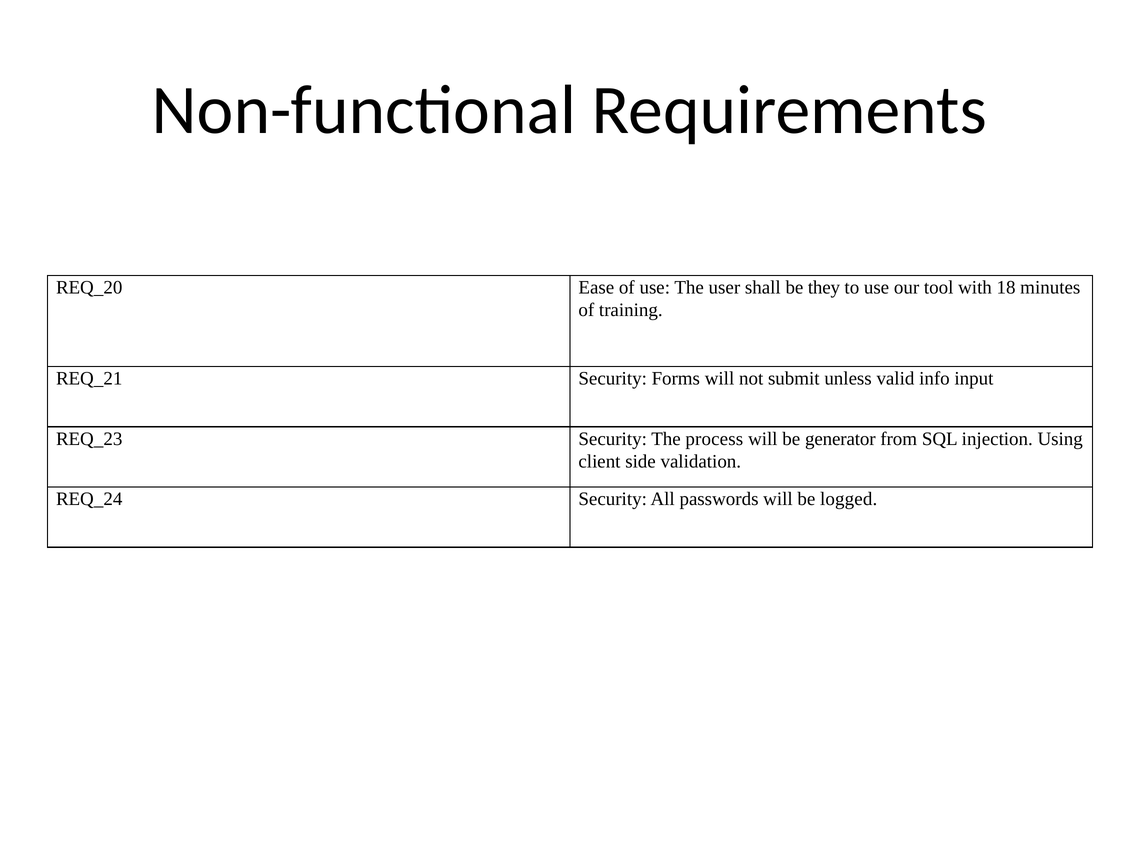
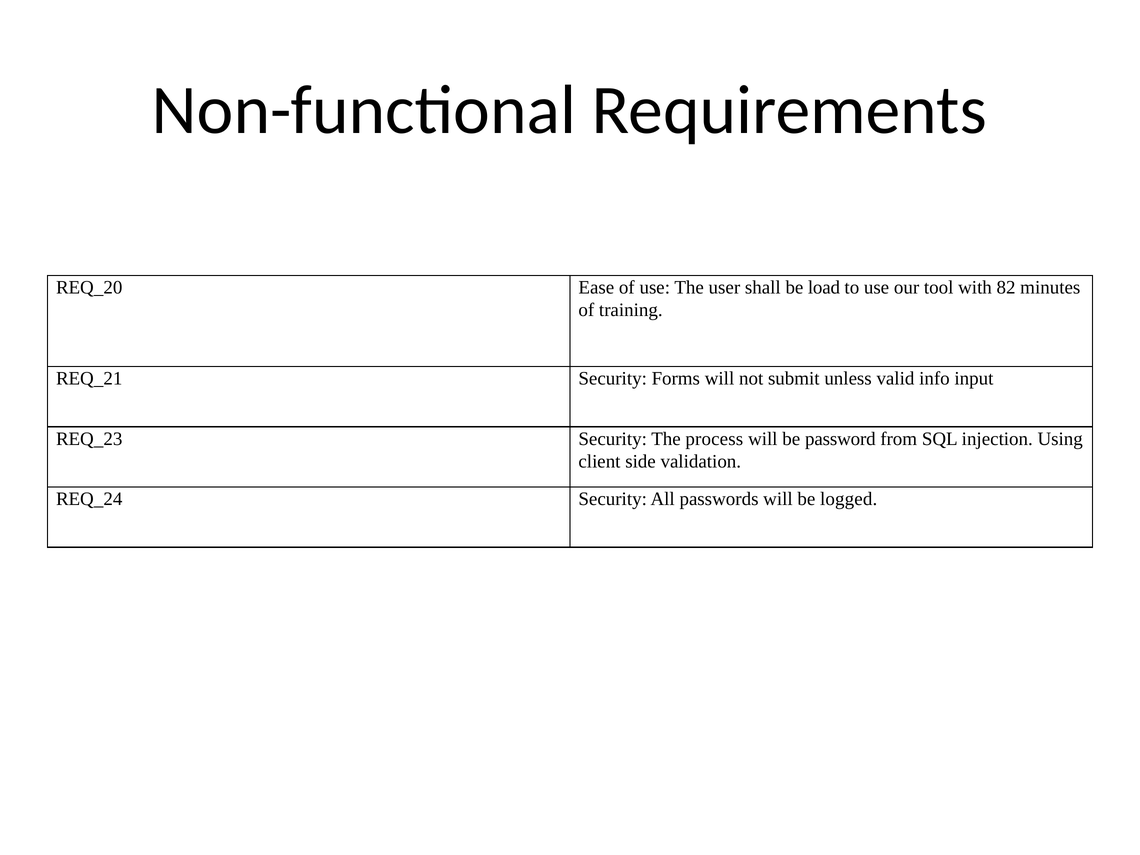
they: they -> load
18: 18 -> 82
generator: generator -> password
